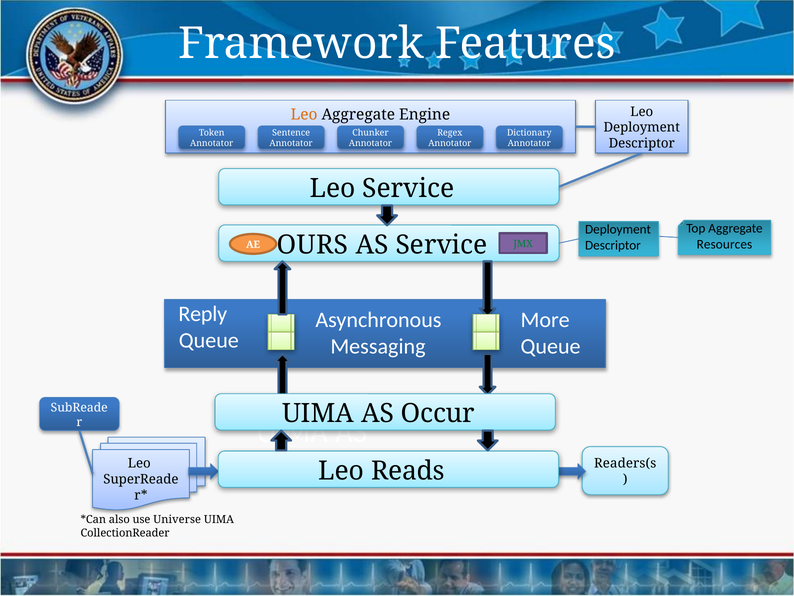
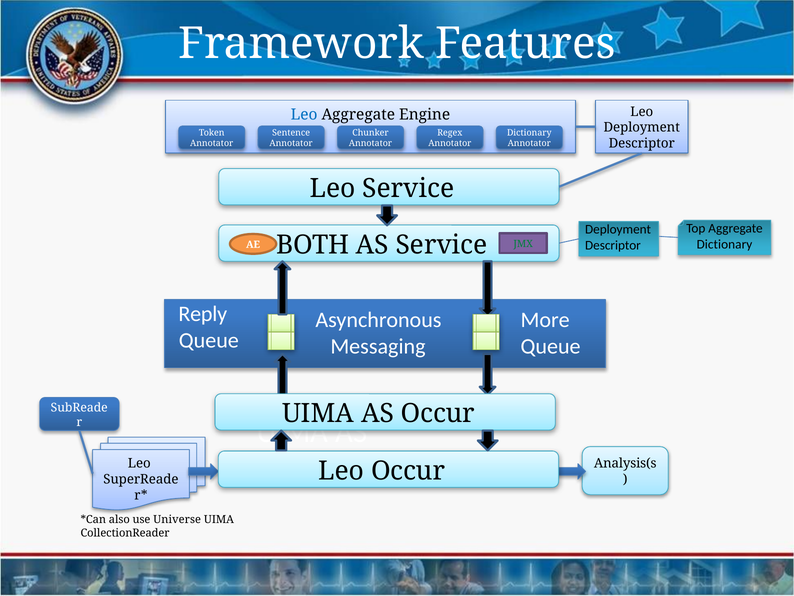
Leo at (304, 114) colour: orange -> blue
OURS: OURS -> BOTH
Resources at (724, 244): Resources -> Dictionary
Readers(s: Readers(s -> Analysis(s
Leo Reads: Reads -> Occur
